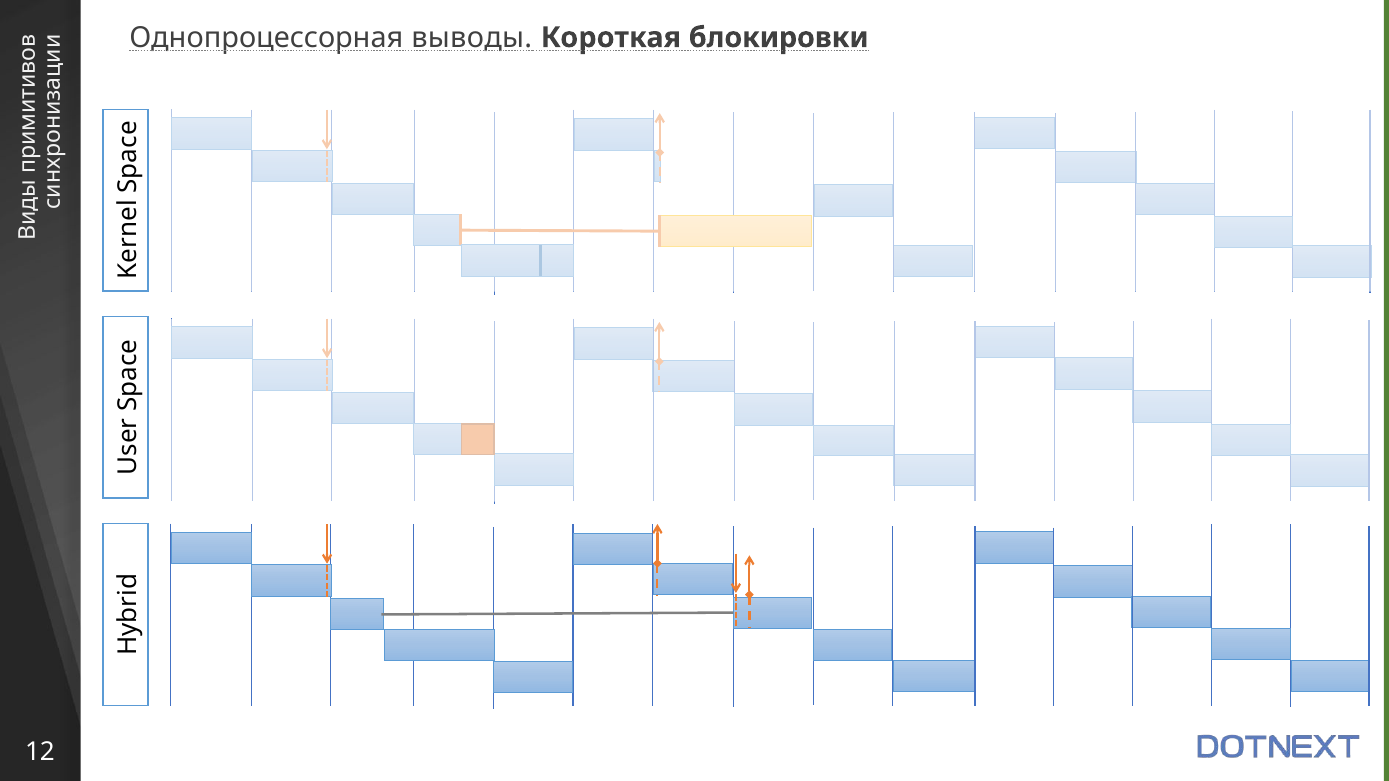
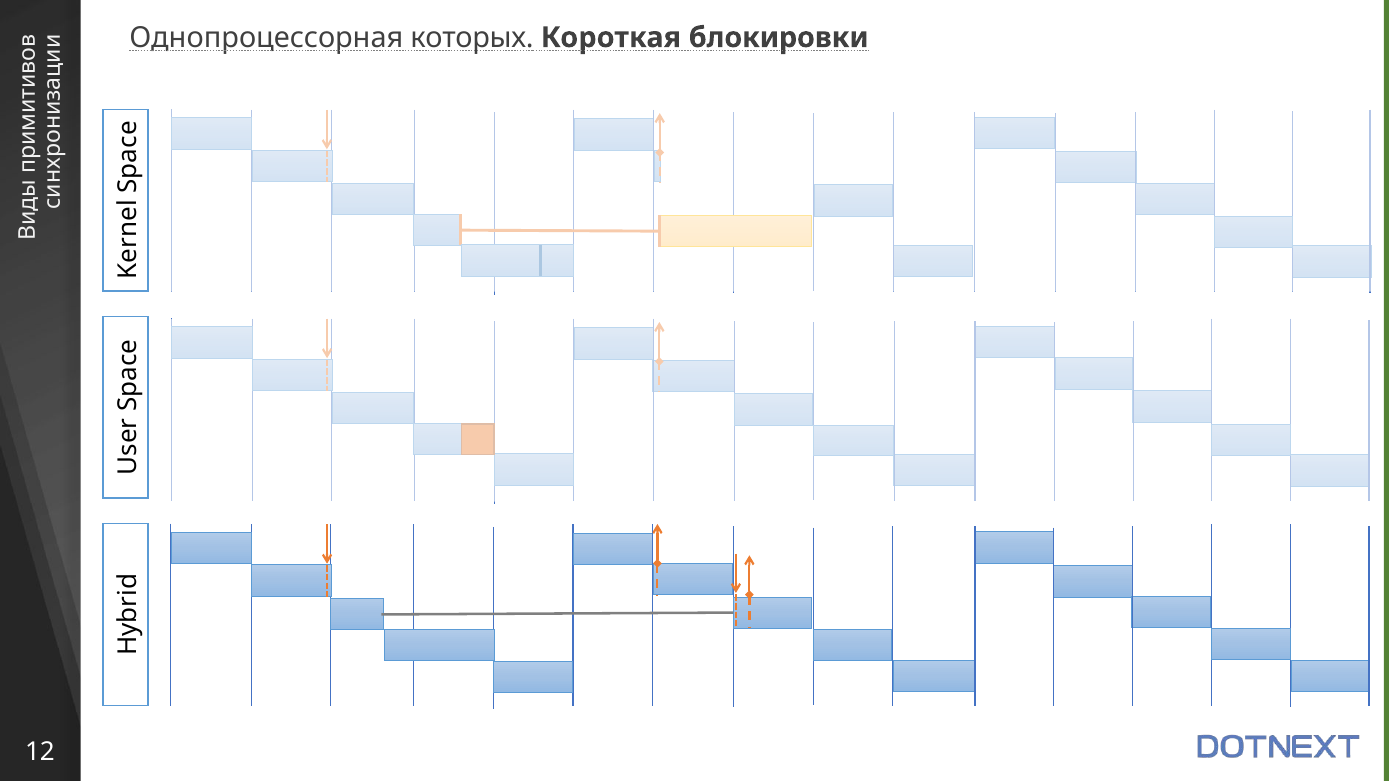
выводы: выводы -> которых
